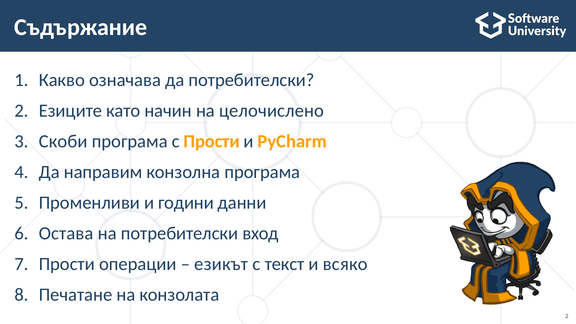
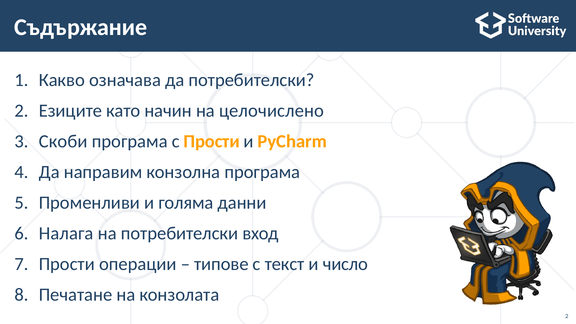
години: години -> голяма
Остава: Остава -> Налага
езикът: езикът -> типове
всяко: всяко -> число
